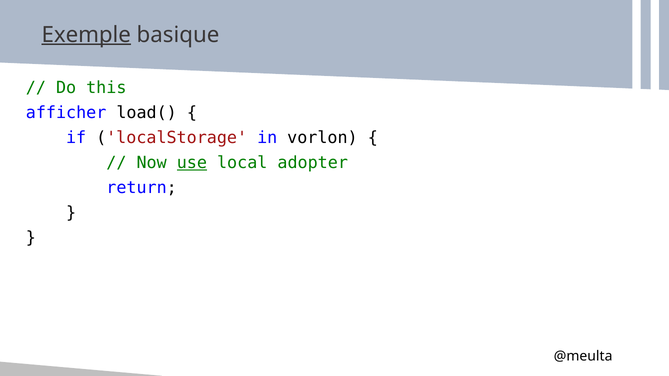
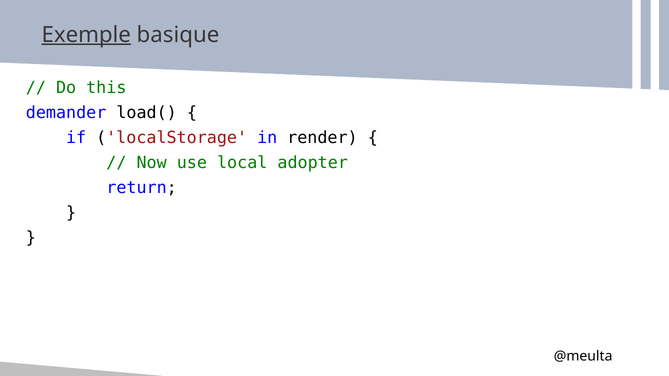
afficher: afficher -> demander
vorlon: vorlon -> render
use underline: present -> none
